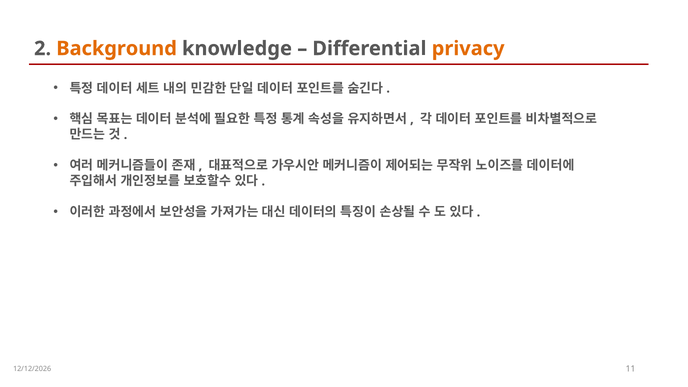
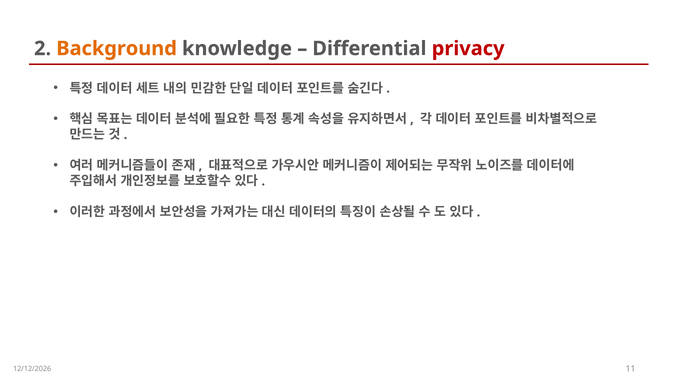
privacy colour: orange -> red
